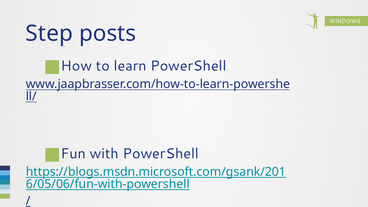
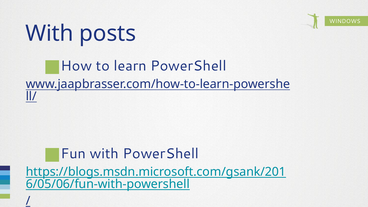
Step at (49, 33): Step -> With
